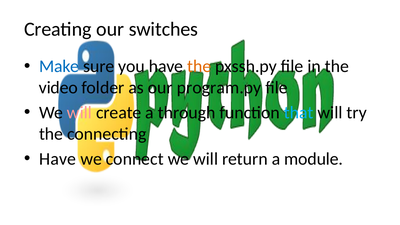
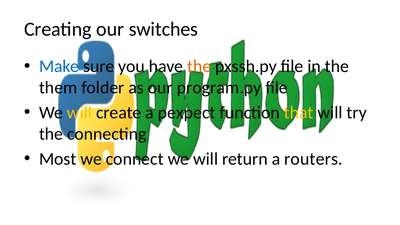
video: video -> them
will at (79, 113) colour: pink -> yellow
through: through -> pexpect
that colour: light blue -> yellow
Have at (58, 159): Have -> Most
module: module -> routers
